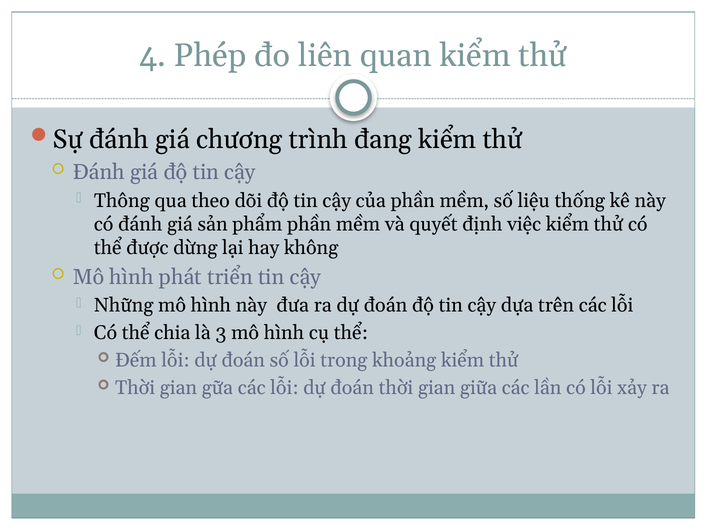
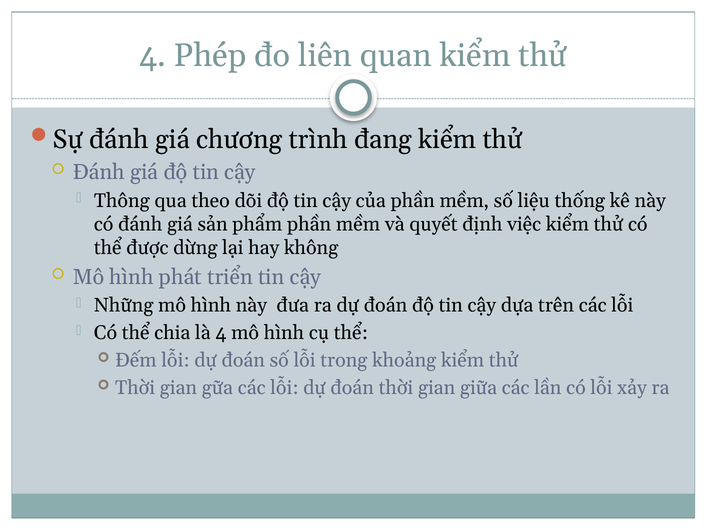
là 3: 3 -> 4
